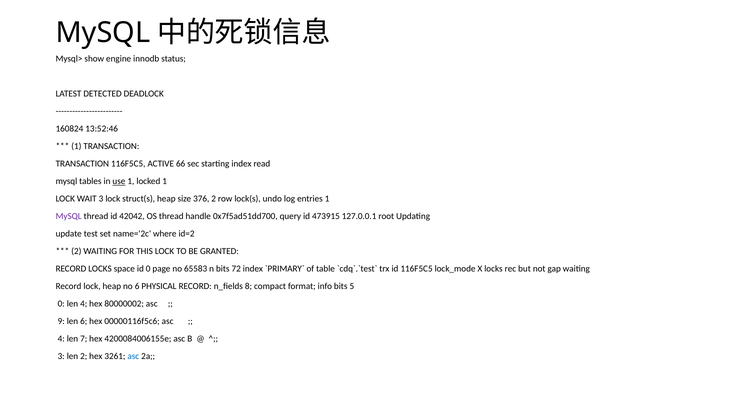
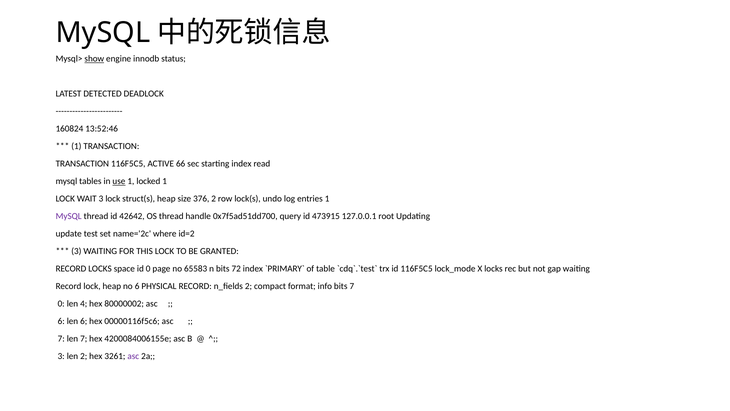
show underline: none -> present
42042: 42042 -> 42642
2 at (76, 251): 2 -> 3
n_fields 8: 8 -> 2
bits 5: 5 -> 7
9 at (61, 321): 9 -> 6
4 at (61, 338): 4 -> 7
asc at (133, 356) colour: blue -> purple
